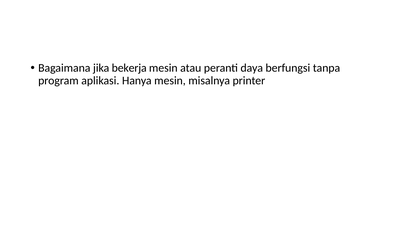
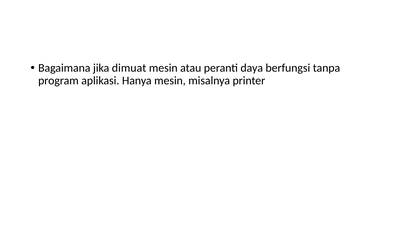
bekerja: bekerja -> dimuat
